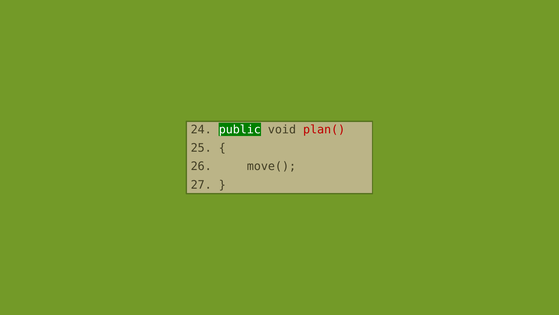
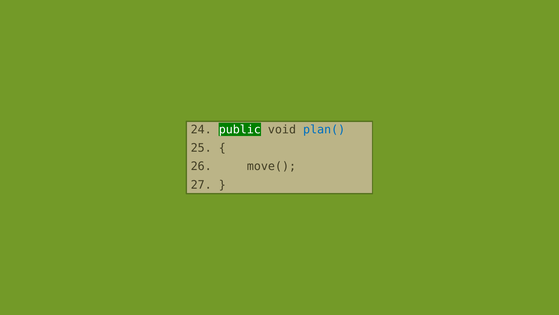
plan( colour: red -> blue
